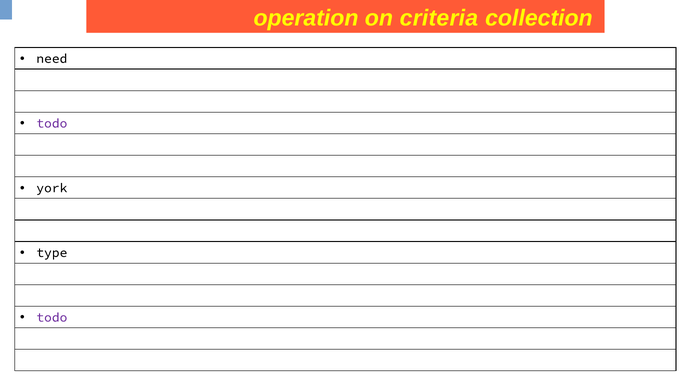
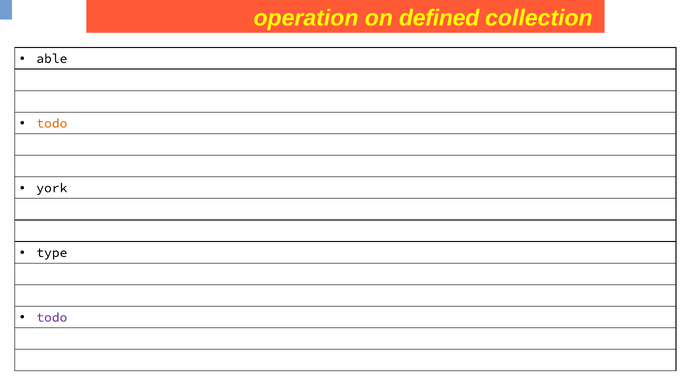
criteria: criteria -> defined
need: need -> able
todo at (52, 123) colour: purple -> orange
